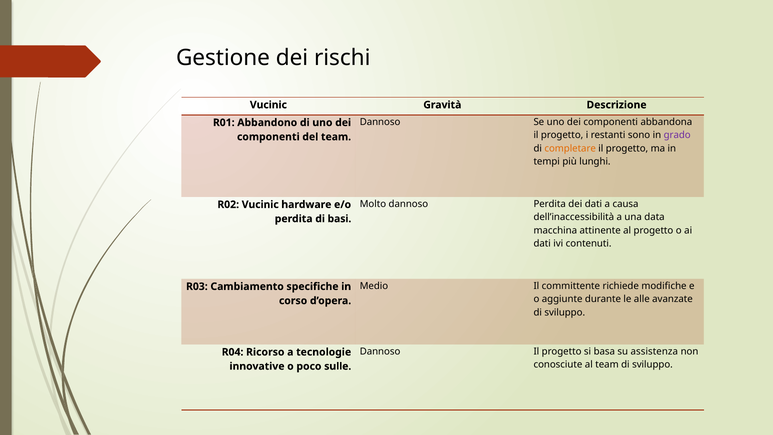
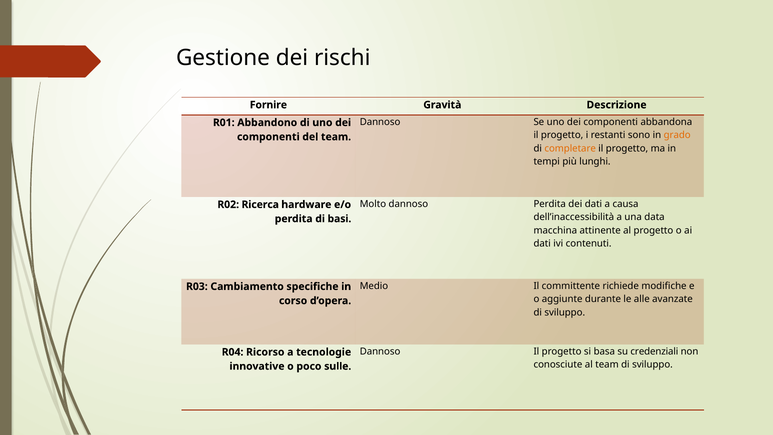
Vucinic at (268, 105): Vucinic -> Fornire
grado colour: purple -> orange
R02 Vucinic: Vucinic -> Ricerca
assistenza: assistenza -> credenziali
